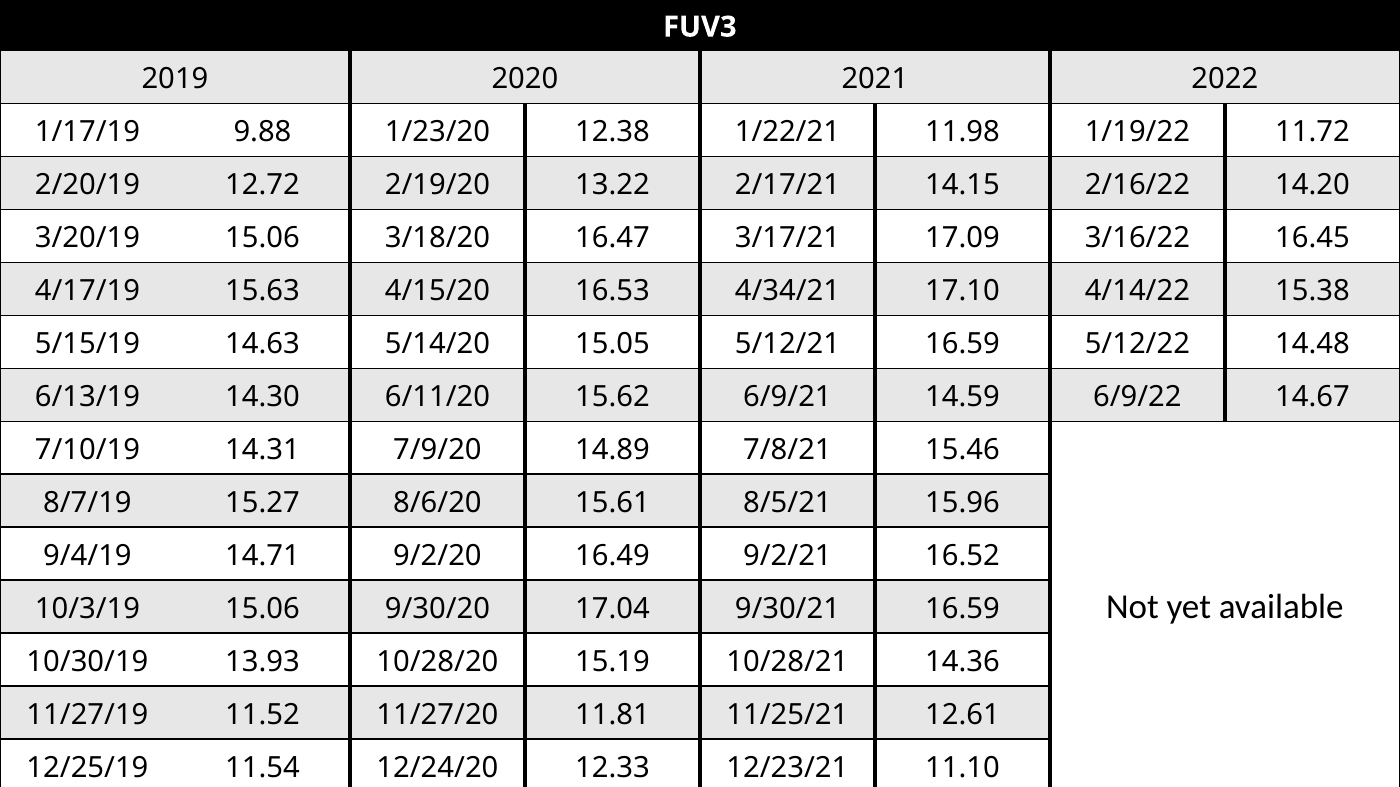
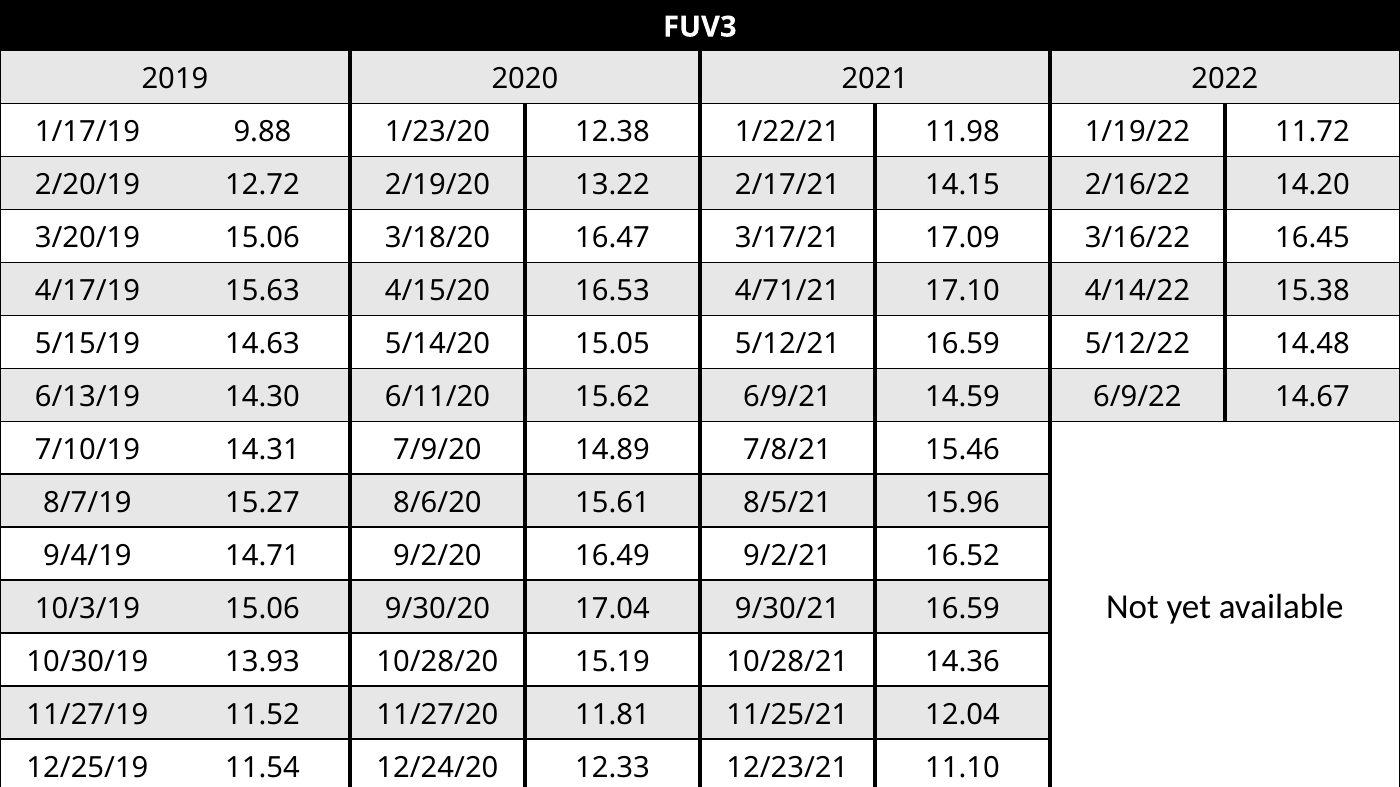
4/34/21: 4/34/21 -> 4/71/21
12.61: 12.61 -> 12.04
